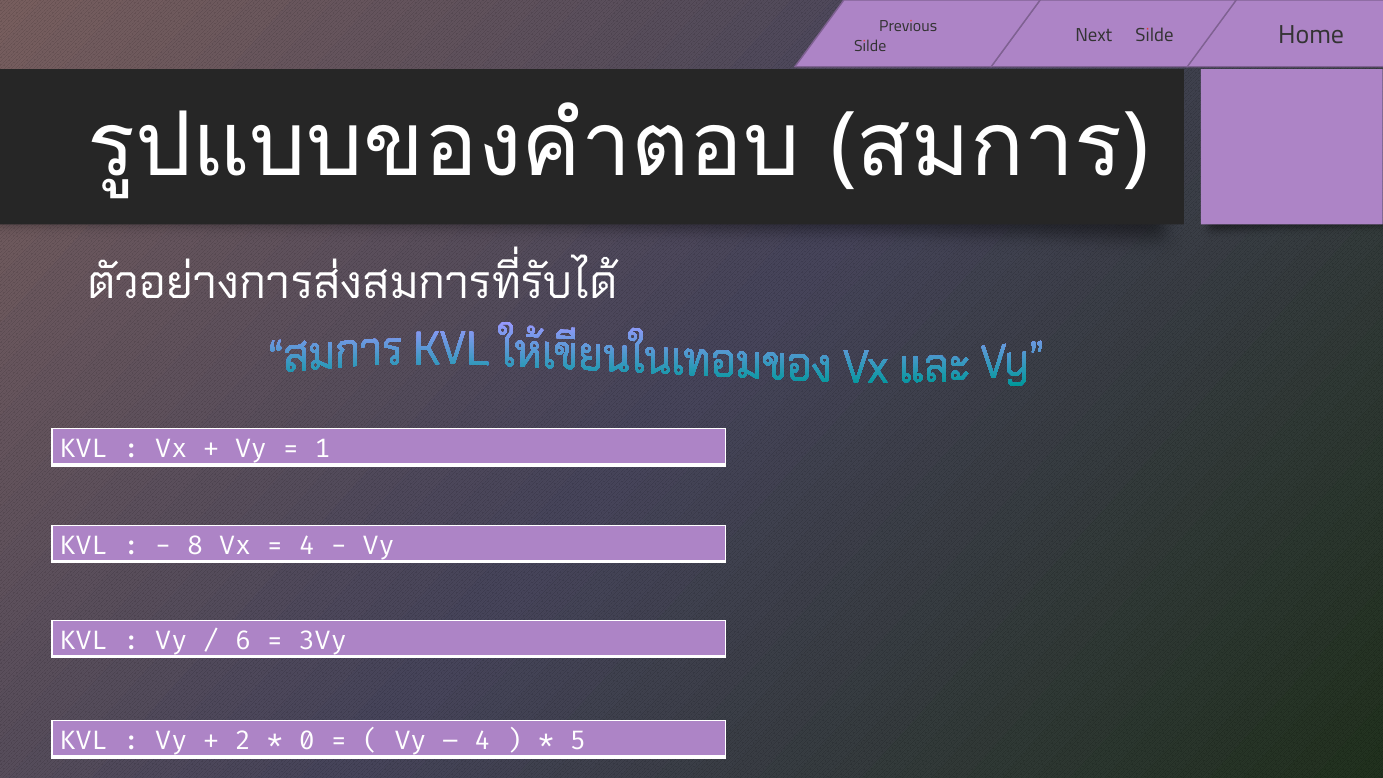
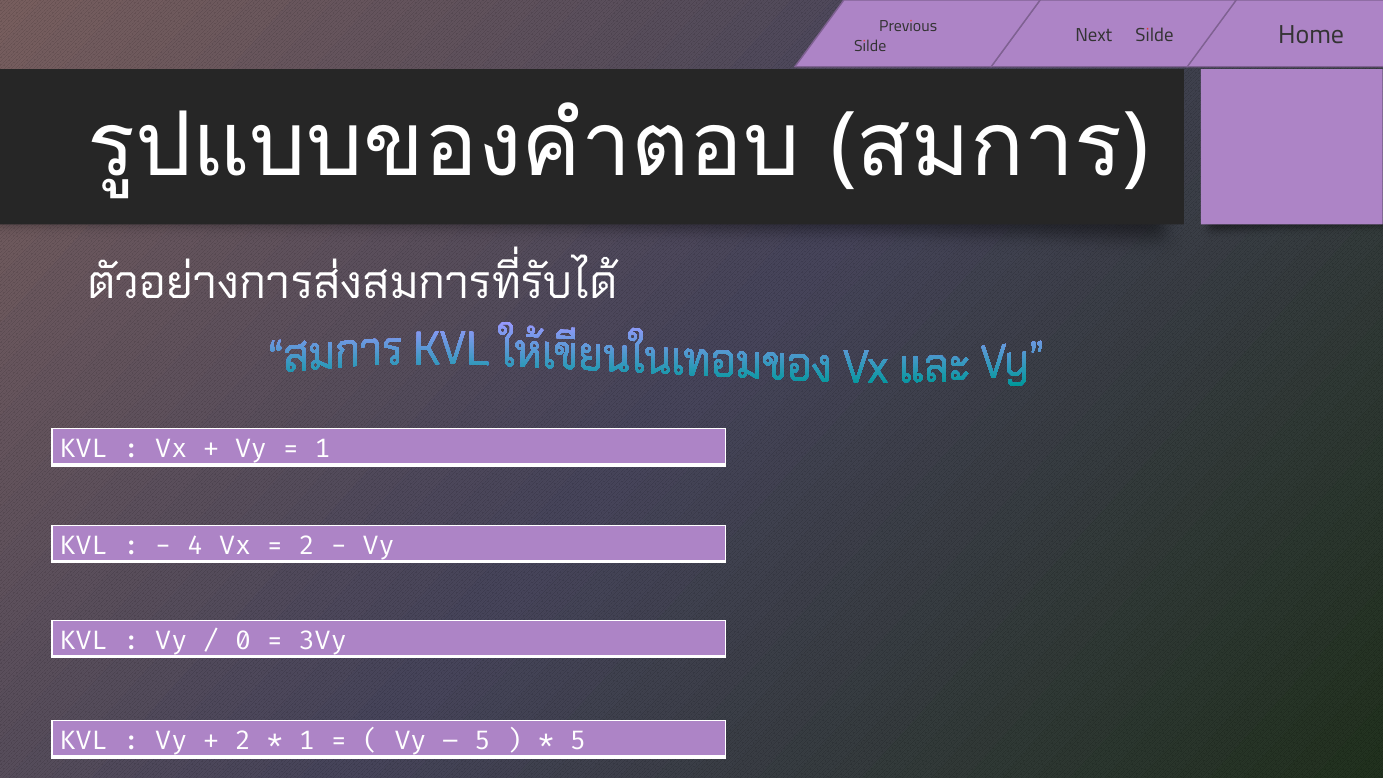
8: 8 -> 4
4 at (307, 546): 4 -> 2
6: 6 -> 0
0 at (307, 741): 0 -> 1
4 at (482, 741): 4 -> 5
